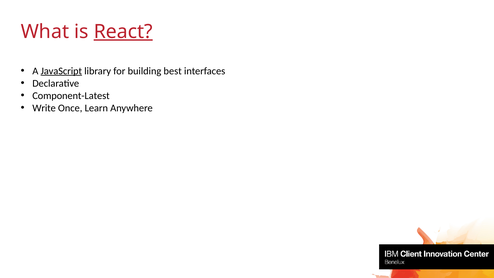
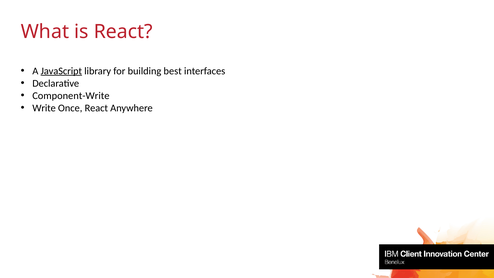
React at (123, 32) underline: present -> none
Component-Latest: Component-Latest -> Component-Write
Once Learn: Learn -> React
